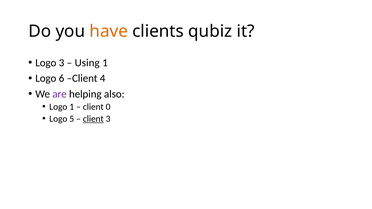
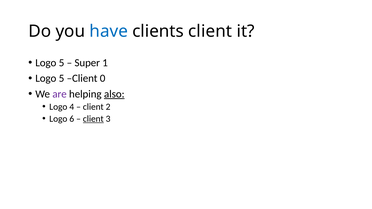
have colour: orange -> blue
clients qubiz: qubiz -> client
3 at (62, 63): 3 -> 5
Using: Using -> Super
6 at (62, 78): 6 -> 5
4: 4 -> 0
also underline: none -> present
Logo 1: 1 -> 4
0: 0 -> 2
5: 5 -> 6
